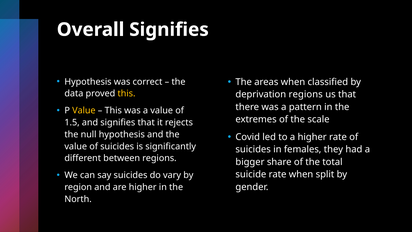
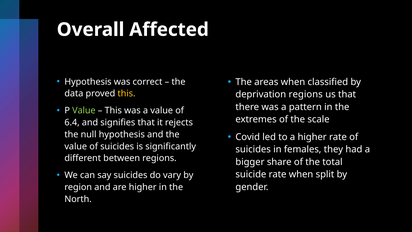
Overall Signifies: Signifies -> Affected
Value at (84, 111) colour: yellow -> light green
1.5: 1.5 -> 6.4
